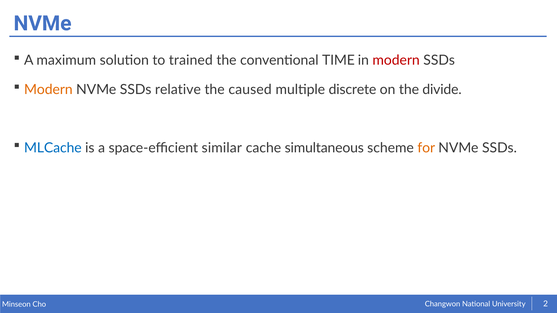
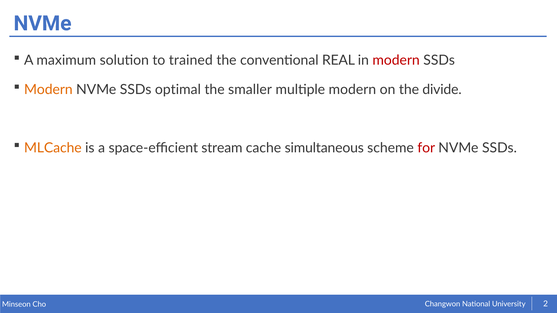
TIME: TIME -> REAL
relative: relative -> optimal
caused: caused -> smaller
multiple discrete: discrete -> modern
MLCache colour: blue -> orange
similar: similar -> stream
for colour: orange -> red
